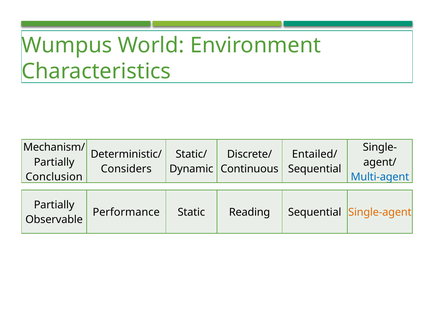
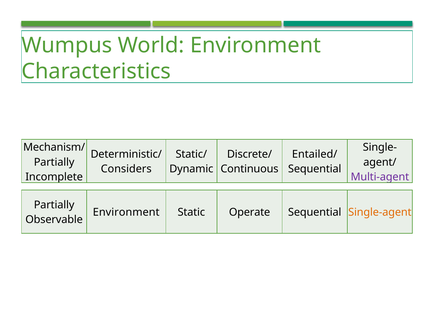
Conclusion: Conclusion -> Incomplete
Multi-agent colour: blue -> purple
Performance at (126, 213): Performance -> Environment
Reading: Reading -> Operate
